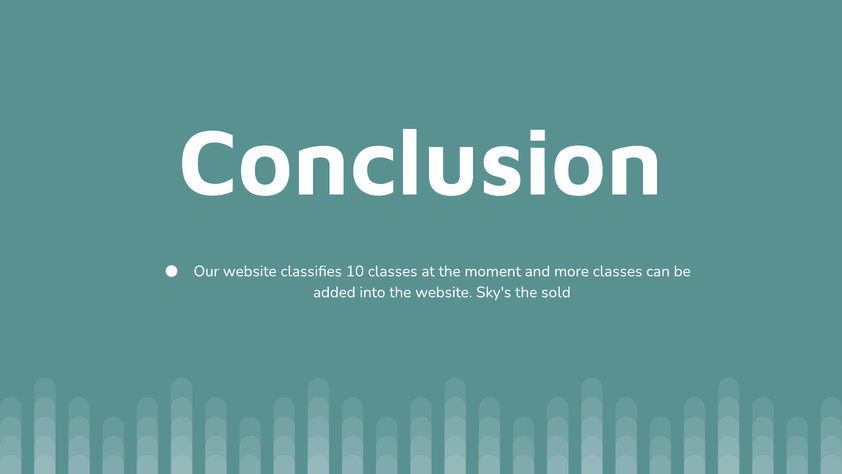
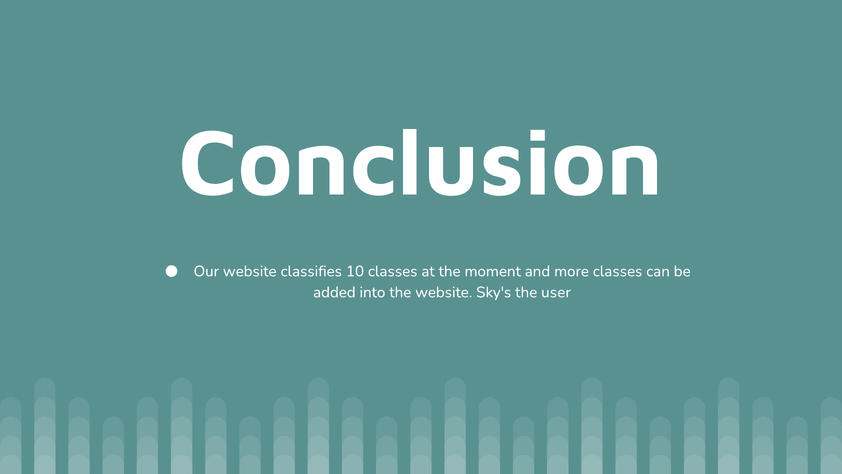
sold: sold -> user
